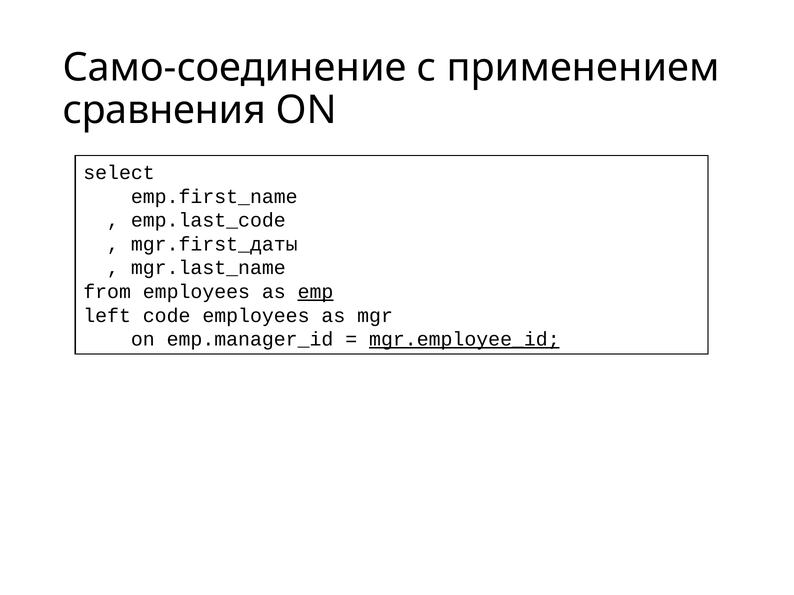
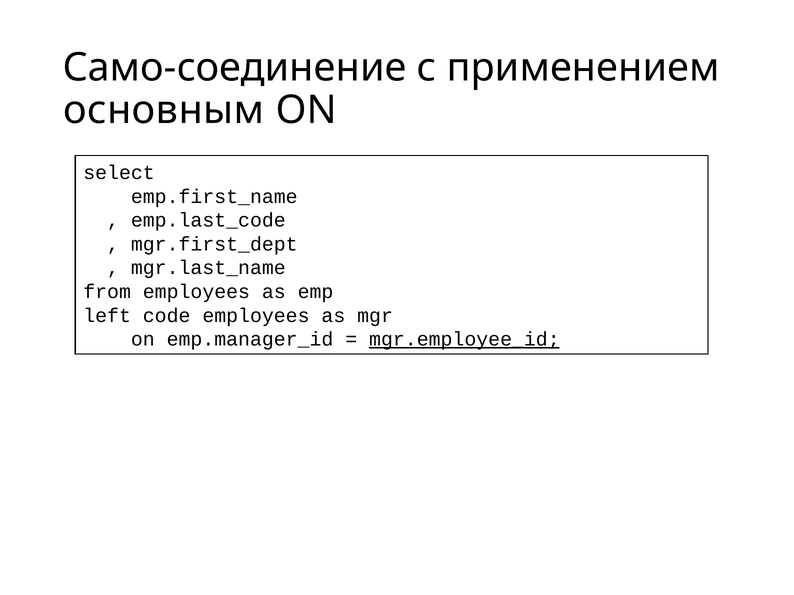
сравнения: сравнения -> основным
mgr.first_даты: mgr.first_даты -> mgr.first_dept
emp underline: present -> none
